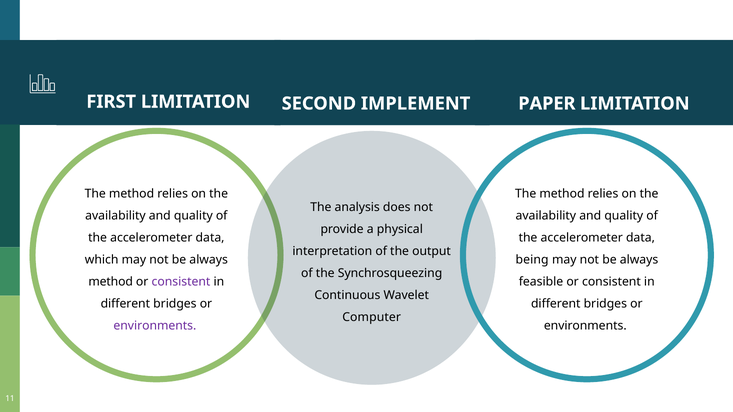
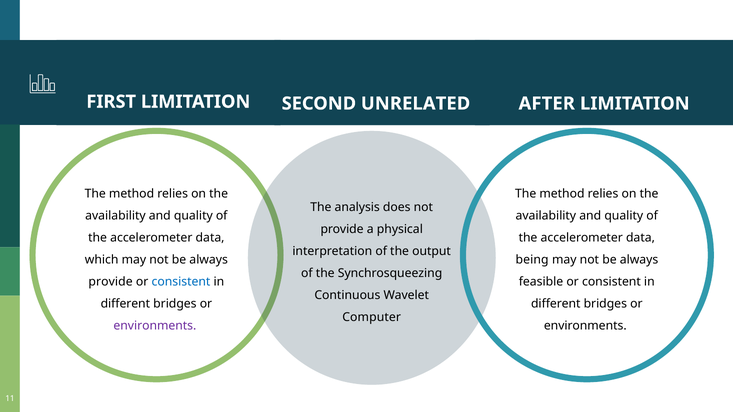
IMPLEMENT: IMPLEMENT -> UNRELATED
PAPER: PAPER -> AFTER
method at (111, 282): method -> provide
consistent at (181, 282) colour: purple -> blue
